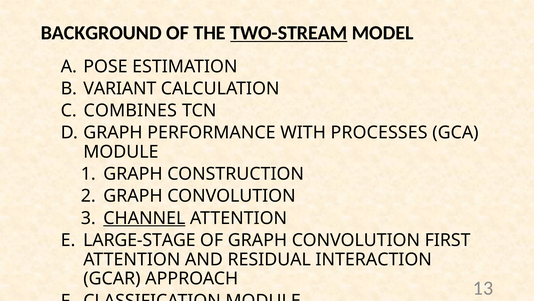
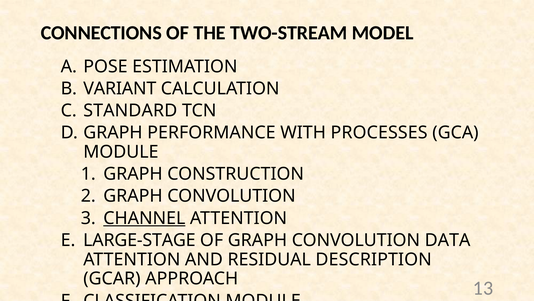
BACKGROUND: BACKGROUND -> CONNECTIONS
TWO-STREAM underline: present -> none
COMBINES: COMBINES -> STANDARD
FIRST: FIRST -> DATA
INTERACTION: INTERACTION -> DESCRIPTION
